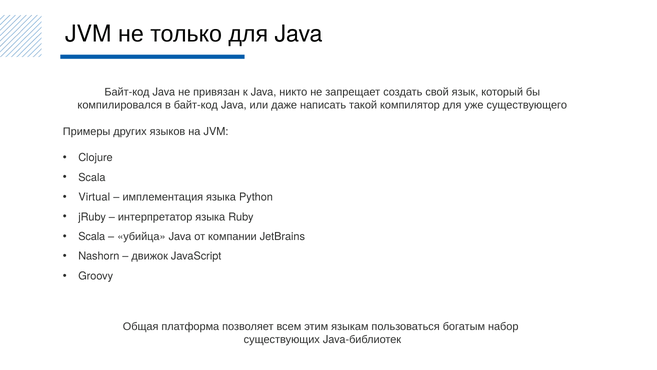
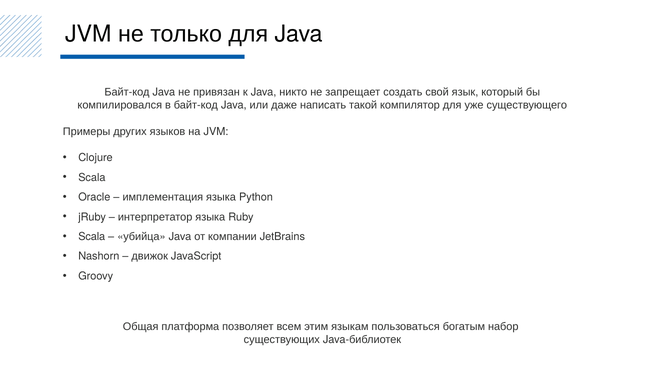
Virtual: Virtual -> Oracle
